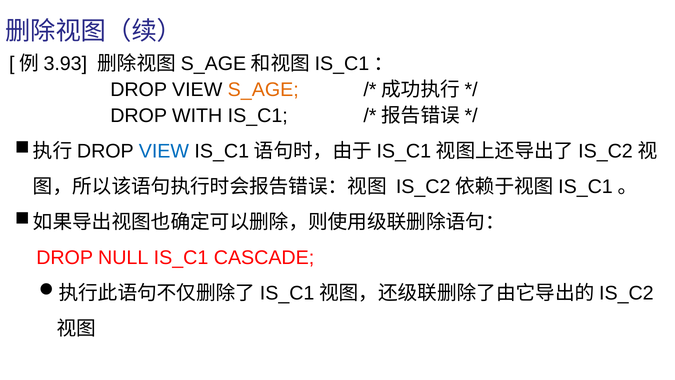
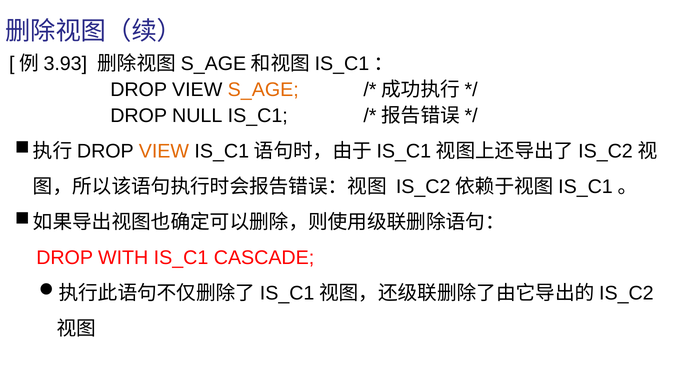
WITH: WITH -> NULL
VIEW at (164, 151) colour: blue -> orange
NULL: NULL -> WITH
